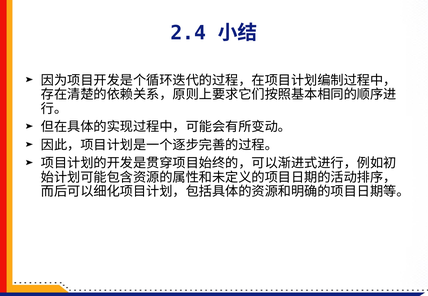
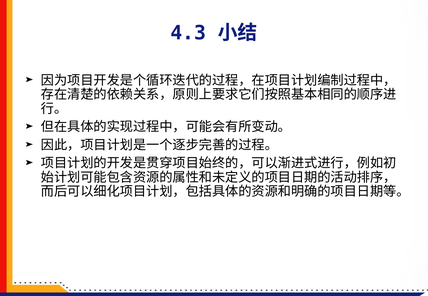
2.4: 2.4 -> 4.3
